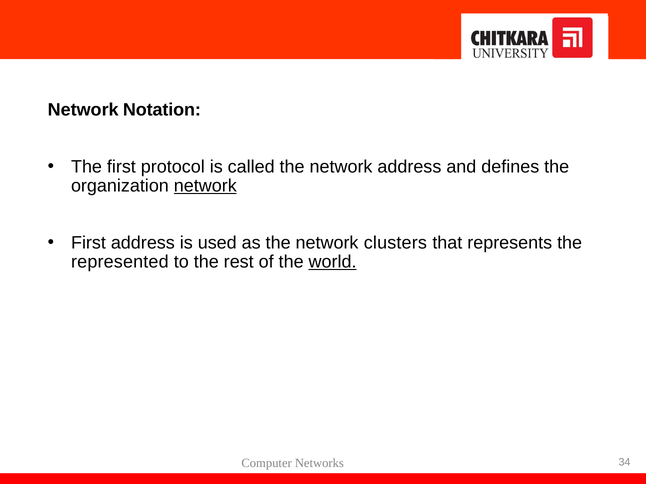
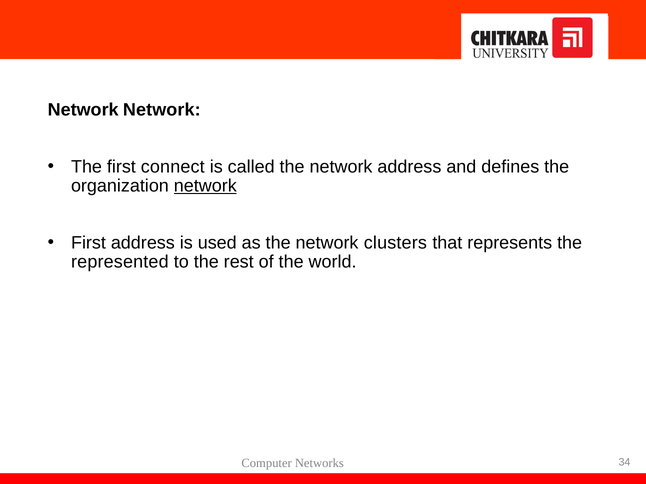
Network Notation: Notation -> Network
protocol: protocol -> connect
world underline: present -> none
